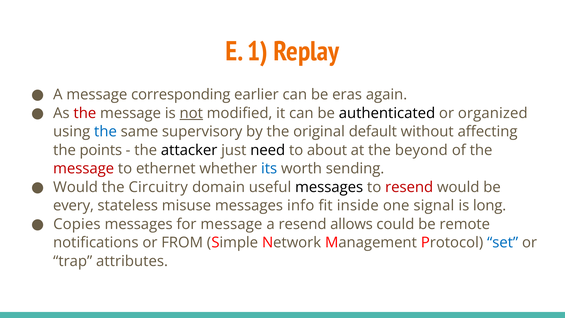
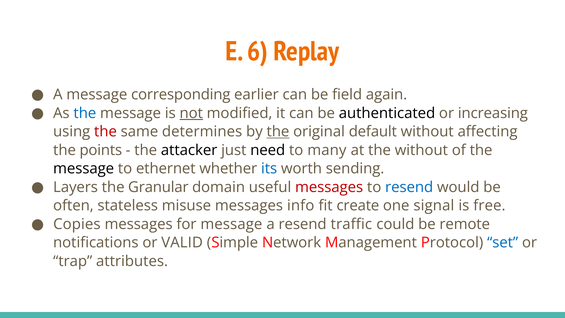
1: 1 -> 6
eras: eras -> field
the at (85, 113) colour: red -> blue
organized: organized -> increasing
the at (105, 132) colour: blue -> red
supervisory: supervisory -> determines
the at (278, 132) underline: none -> present
about: about -> many
the beyond: beyond -> without
message at (84, 169) colour: red -> black
Would at (76, 187): Would -> Layers
Circuitry: Circuitry -> Granular
messages at (329, 187) colour: black -> red
resend at (409, 187) colour: red -> blue
every: every -> often
inside: inside -> create
long: long -> free
allows: allows -> traffic
FROM: FROM -> VALID
